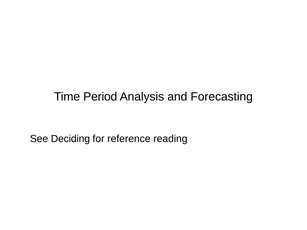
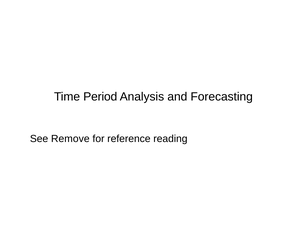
Deciding: Deciding -> Remove
